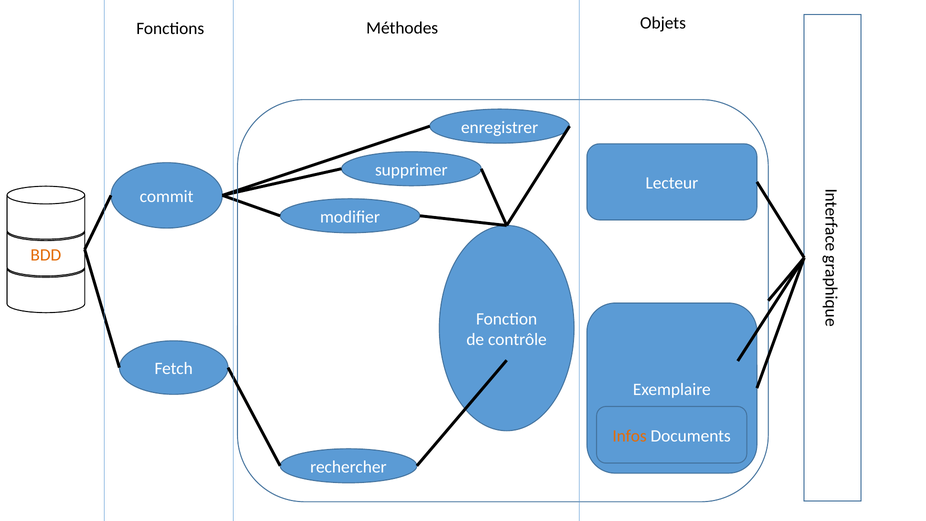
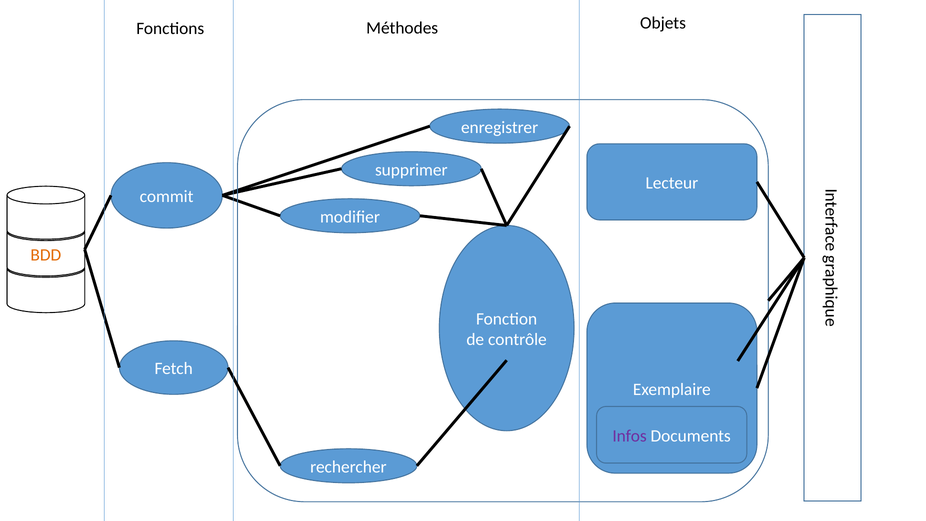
Infos colour: orange -> purple
